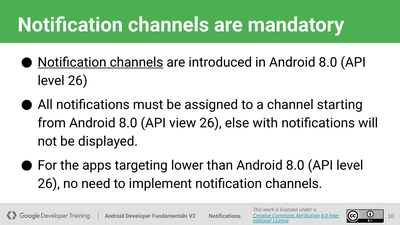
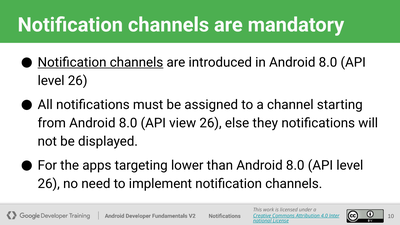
with: with -> they
